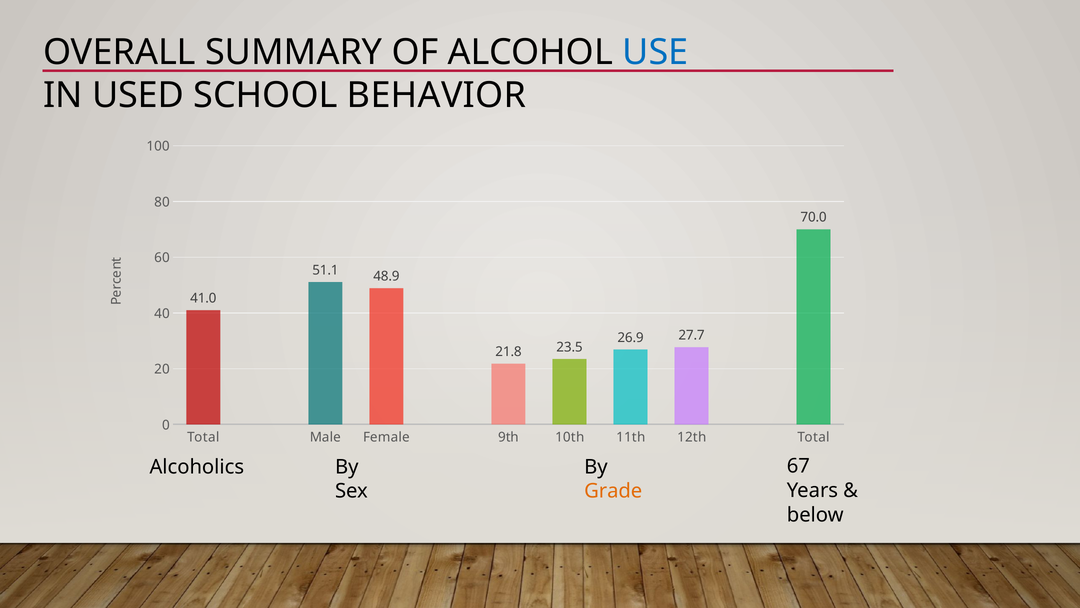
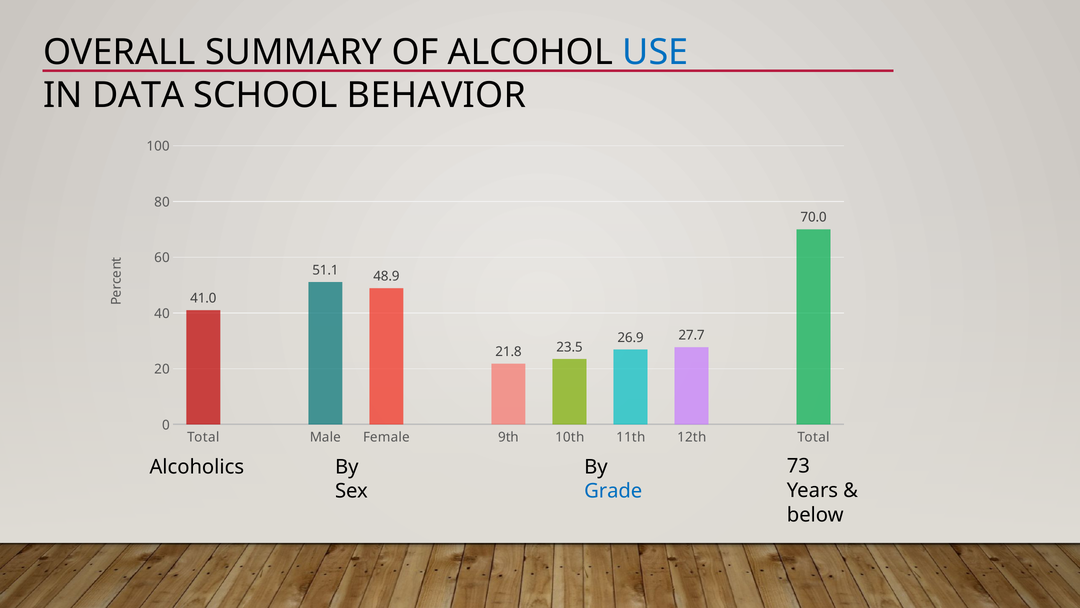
USED: USED -> DATA
67: 67 -> 73
Grade colour: orange -> blue
